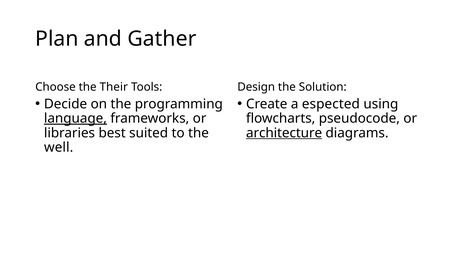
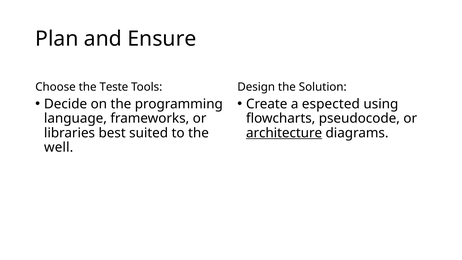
Gather: Gather -> Ensure
Their: Their -> Teste
language underline: present -> none
